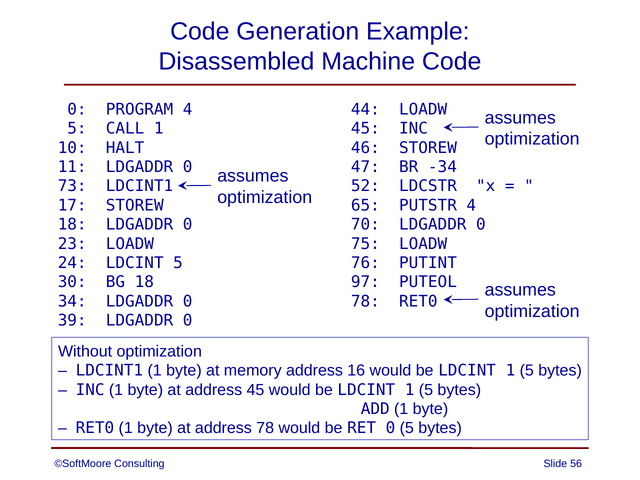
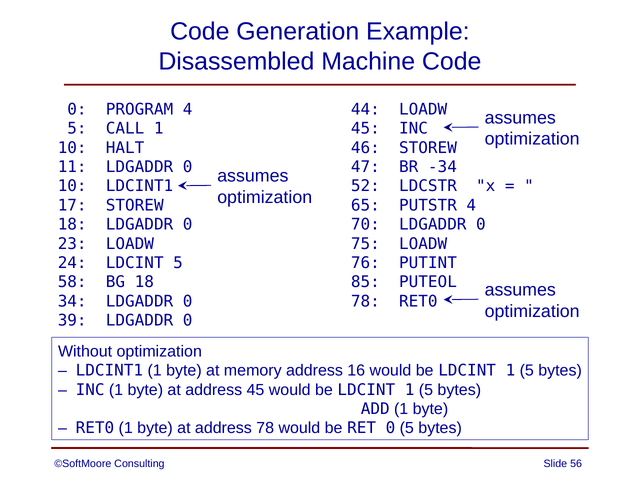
73 at (72, 186): 73 -> 10
30: 30 -> 58
97: 97 -> 85
